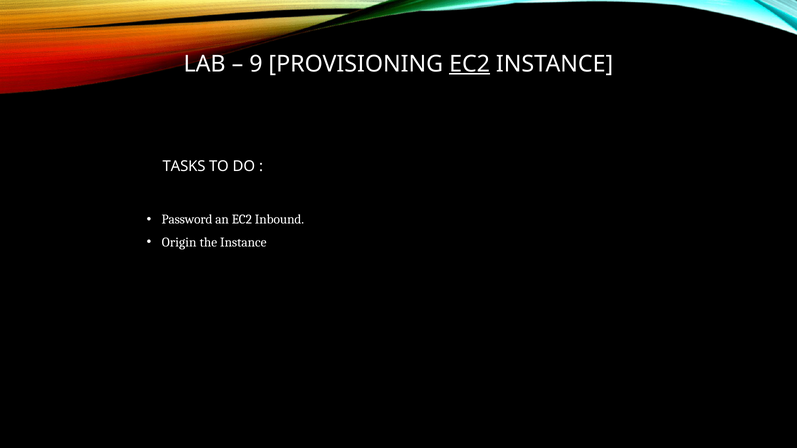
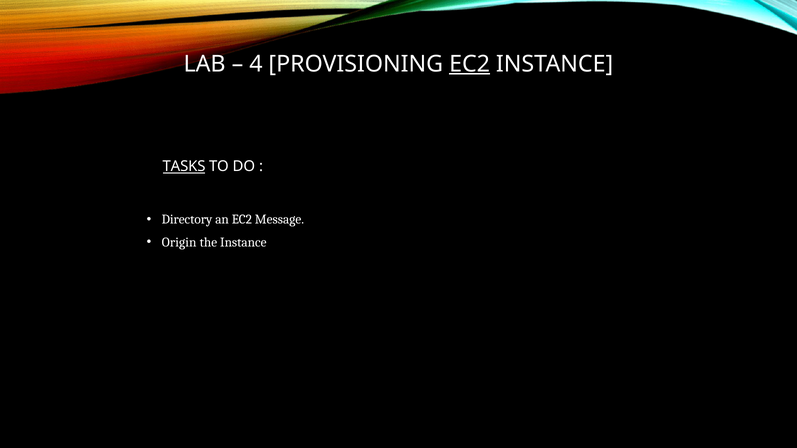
9: 9 -> 4
TASKS underline: none -> present
Password: Password -> Directory
Inbound: Inbound -> Message
